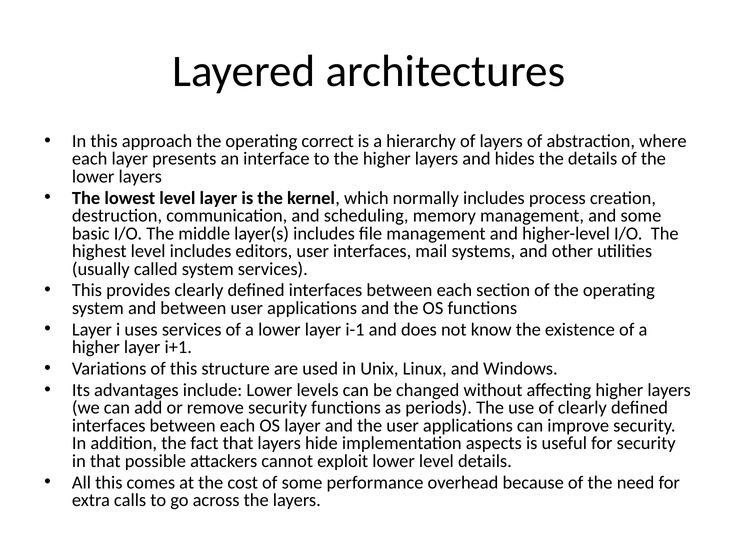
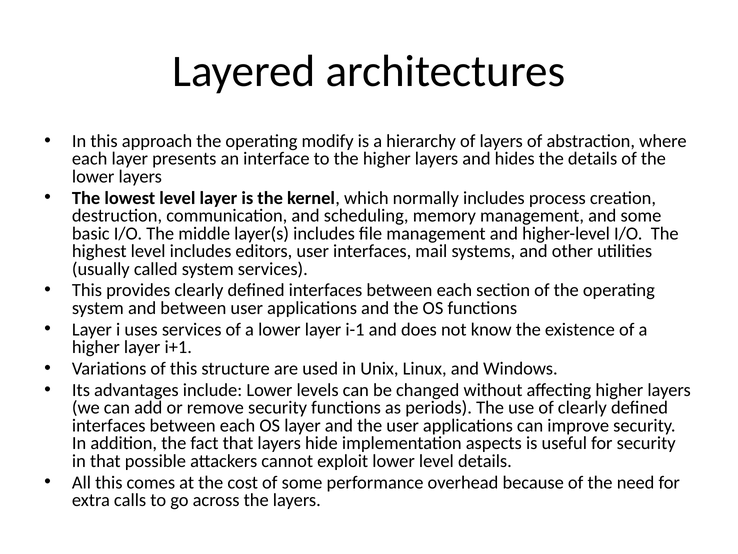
correct: correct -> modify
